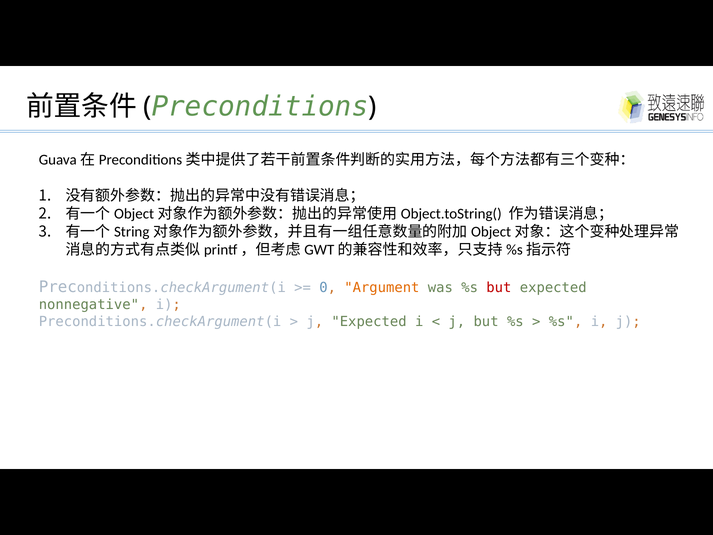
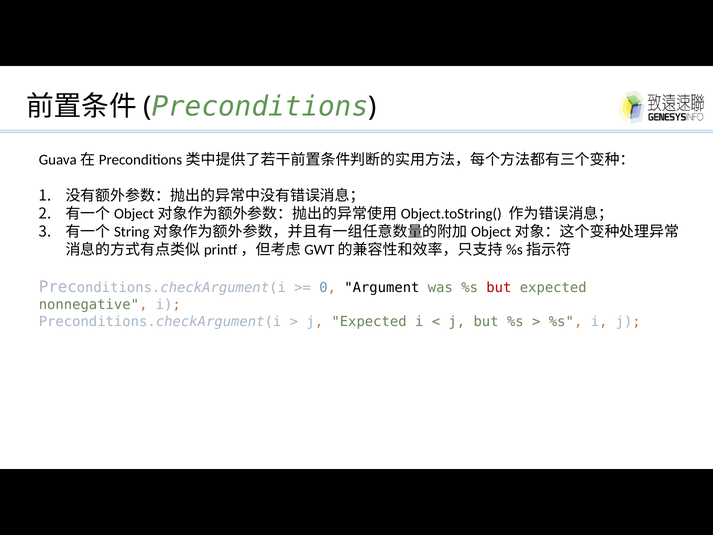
Argument colour: orange -> black
